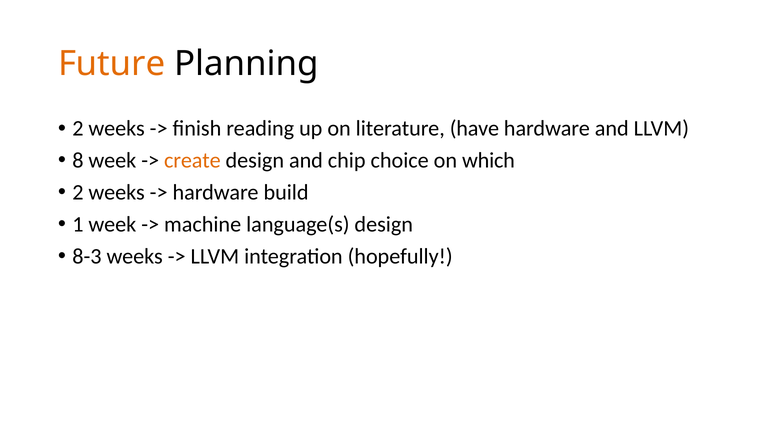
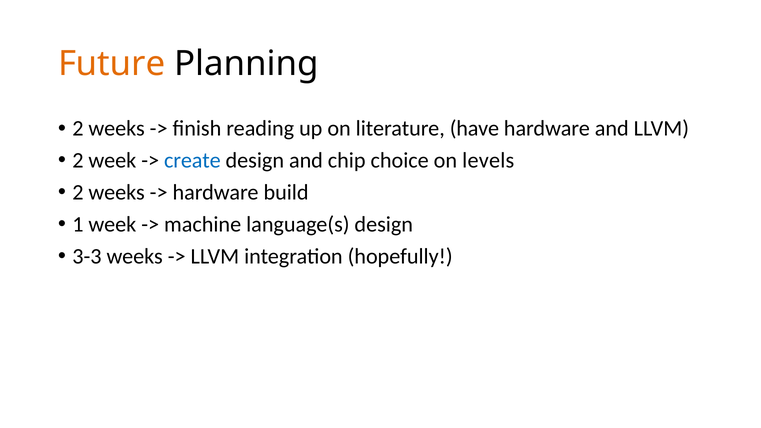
8 at (78, 161): 8 -> 2
create colour: orange -> blue
which: which -> levels
8-3: 8-3 -> 3-3
